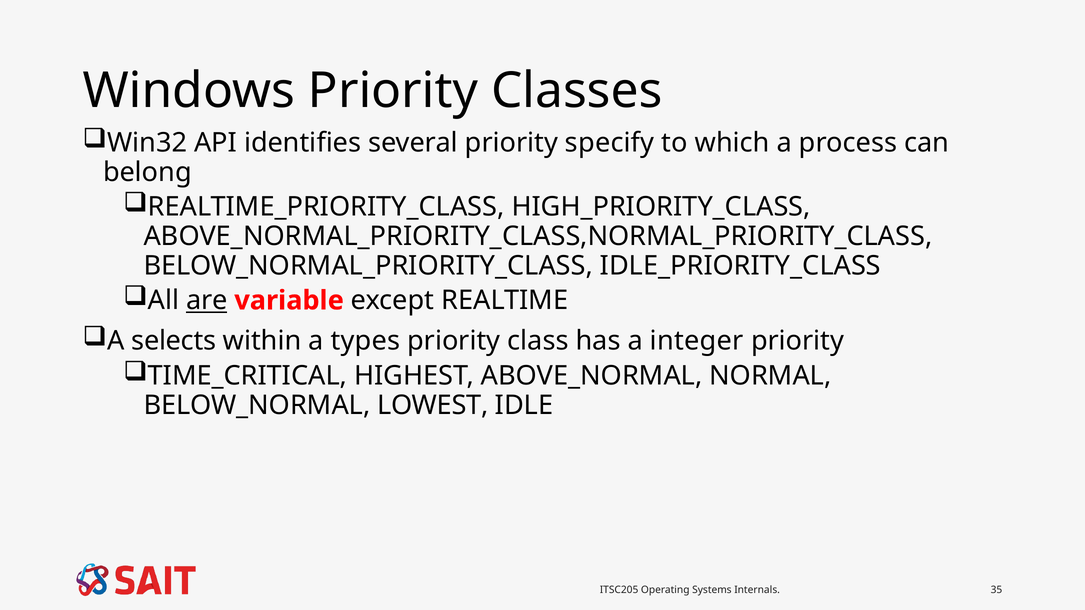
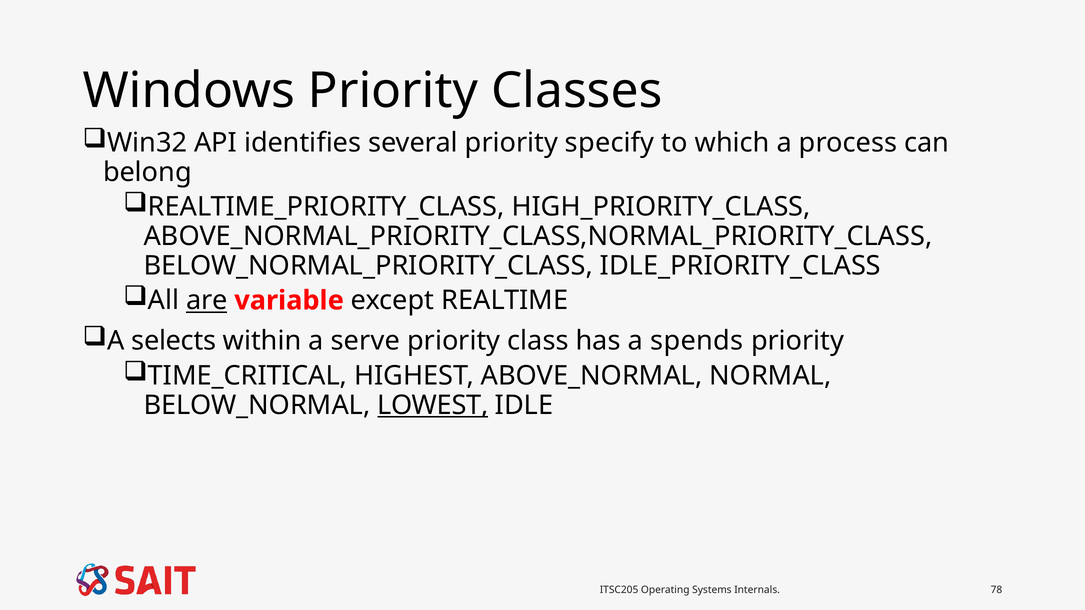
types: types -> serve
integer: integer -> spends
LOWEST underline: none -> present
35: 35 -> 78
